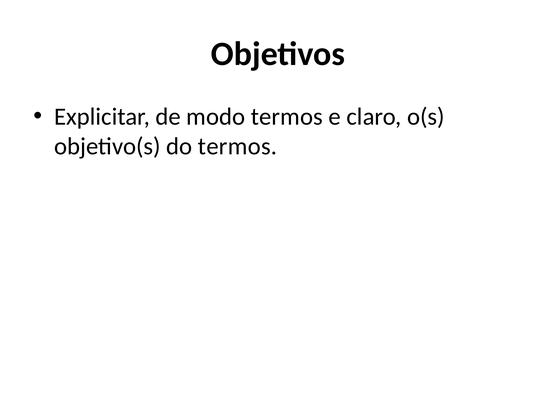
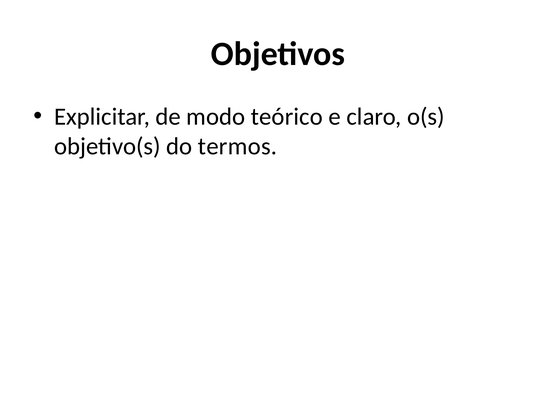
modo termos: termos -> teórico
